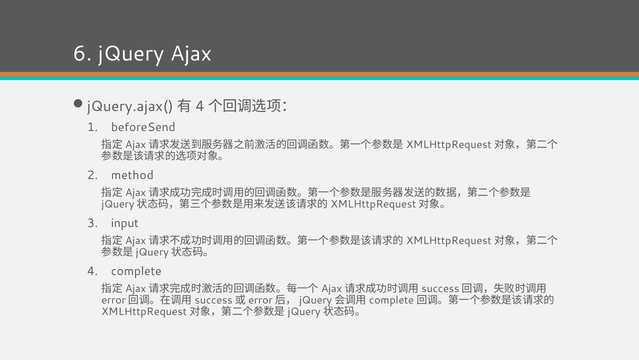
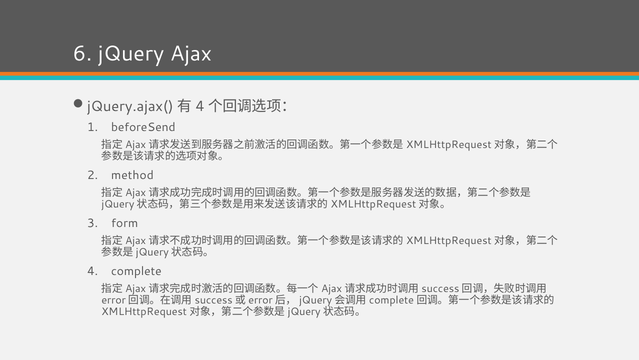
input: input -> form
